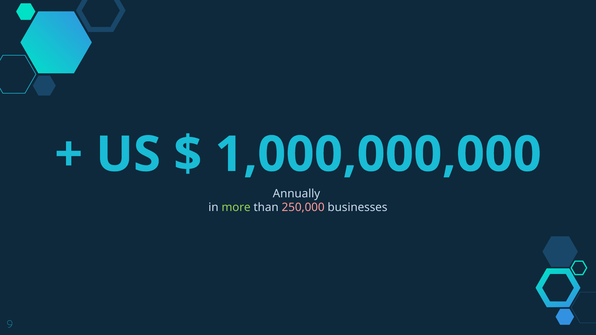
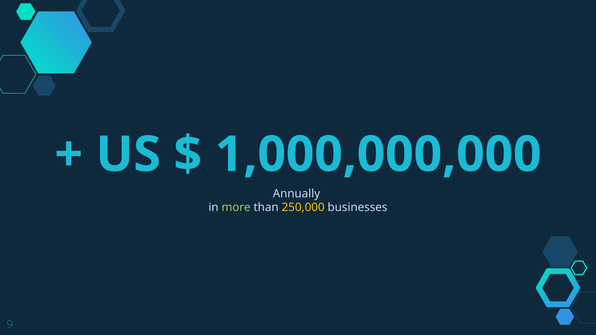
250,000 colour: pink -> yellow
